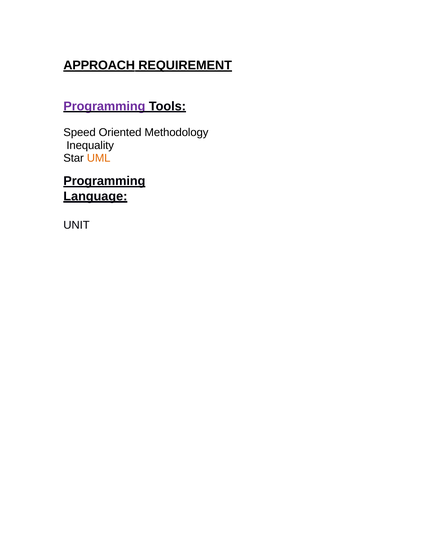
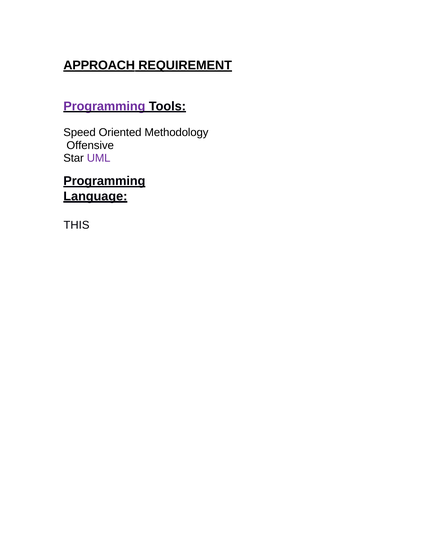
Inequality: Inequality -> Offensive
UML colour: orange -> purple
UNIT: UNIT -> THIS
